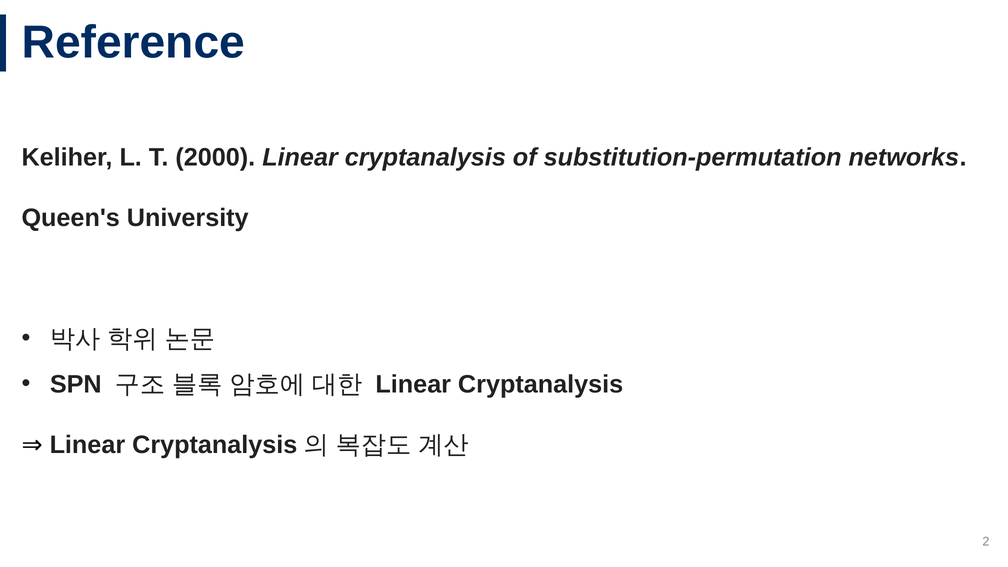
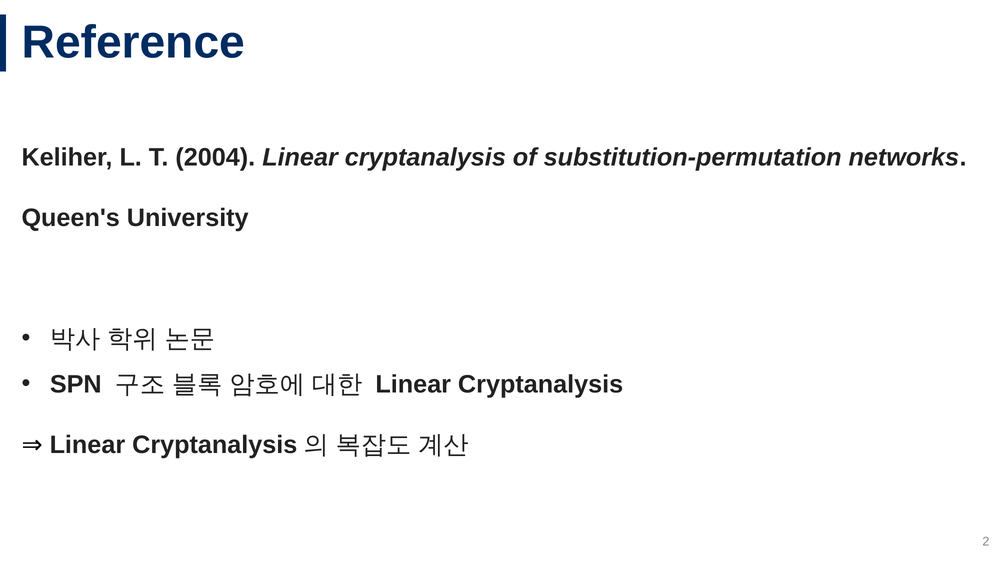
2000: 2000 -> 2004
